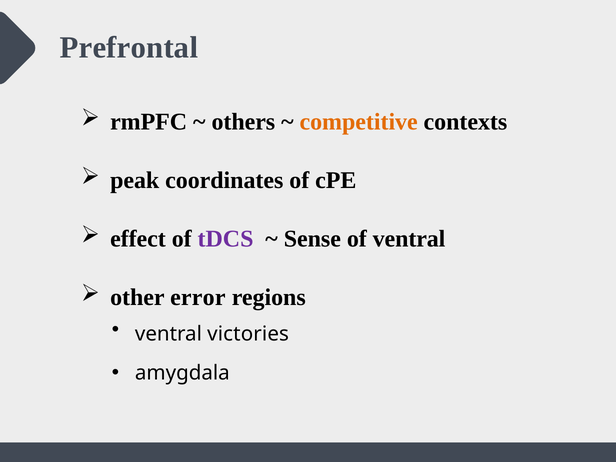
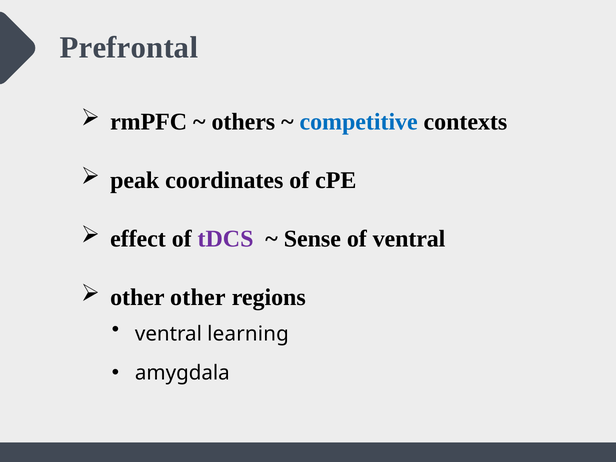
competitive colour: orange -> blue
other error: error -> other
victories: victories -> learning
